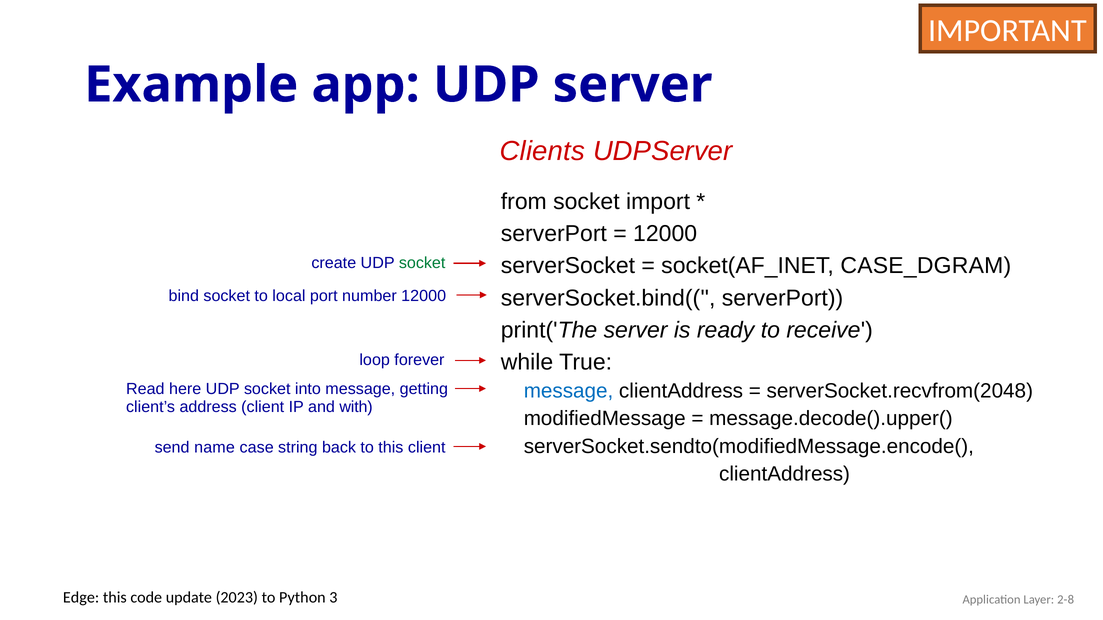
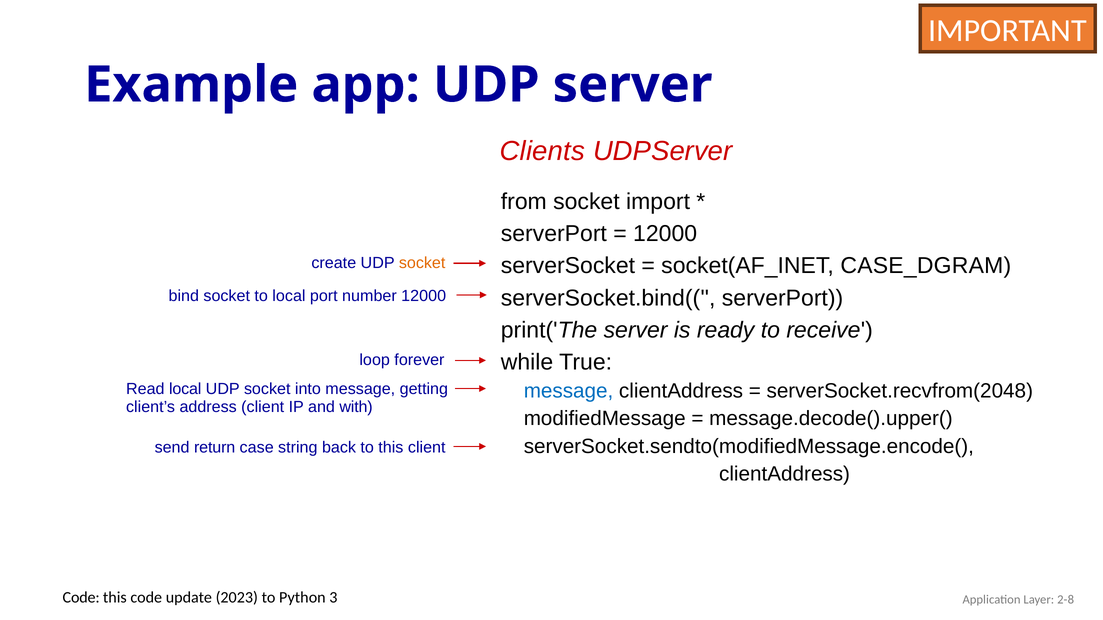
socket at (422, 263) colour: green -> orange
Read here: here -> local
name: name -> return
Edge at (81, 598): Edge -> Code
